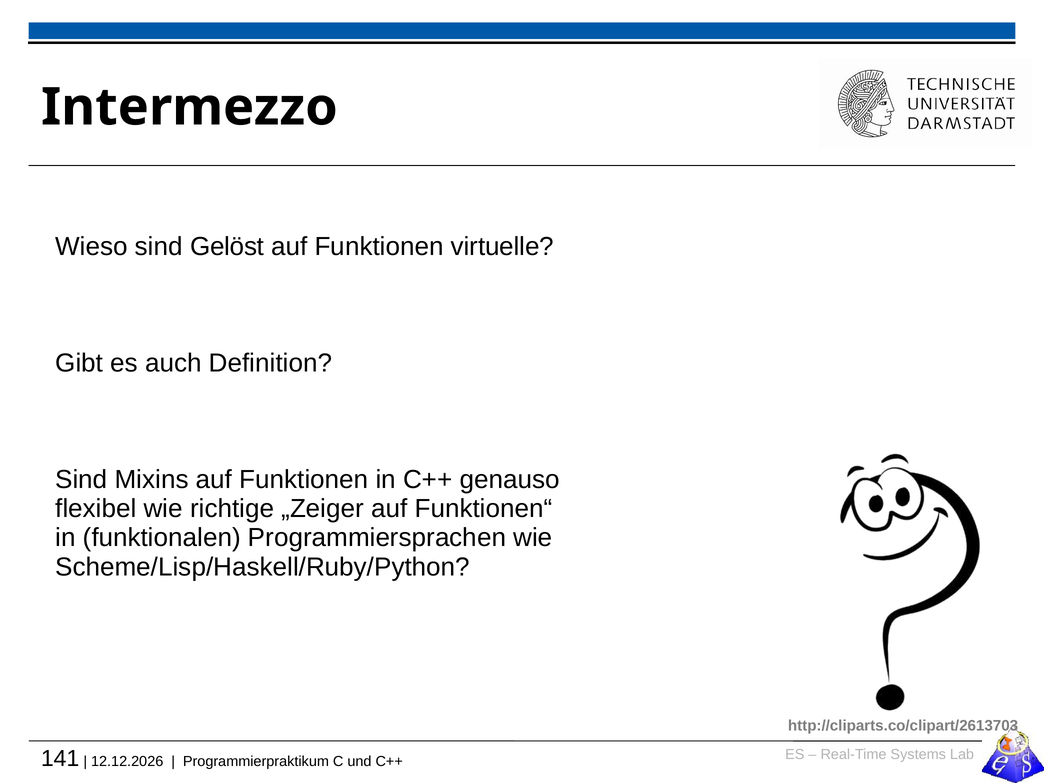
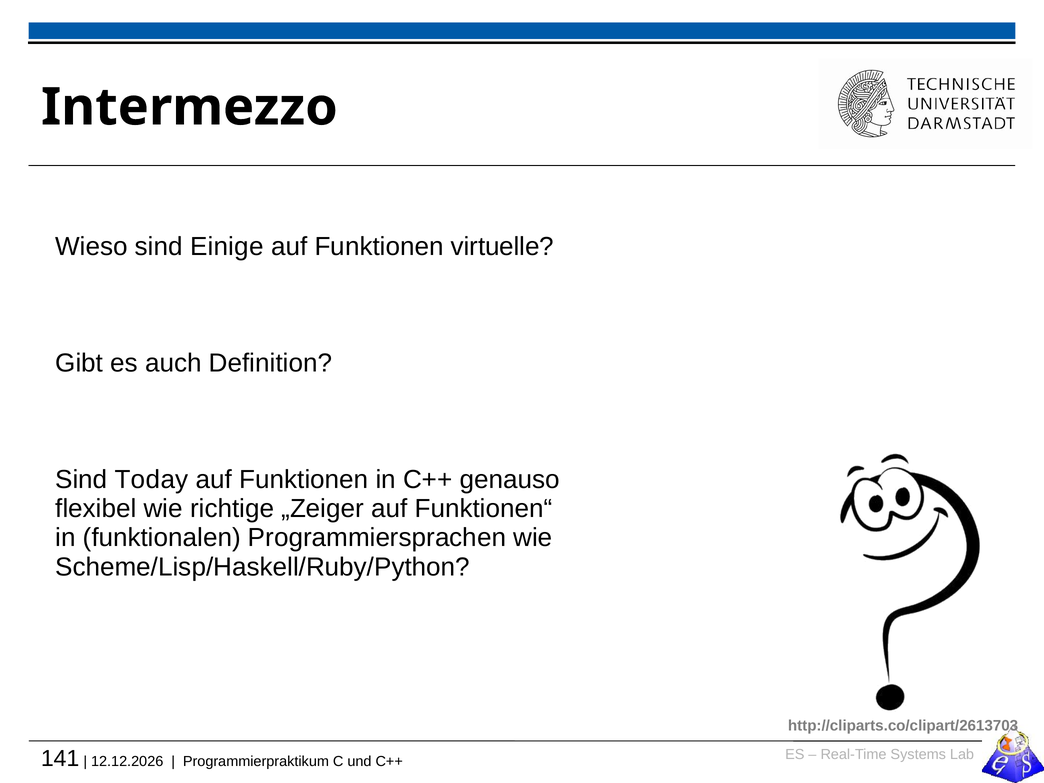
Gelöst: Gelöst -> Einige
Mixins: Mixins -> Today
